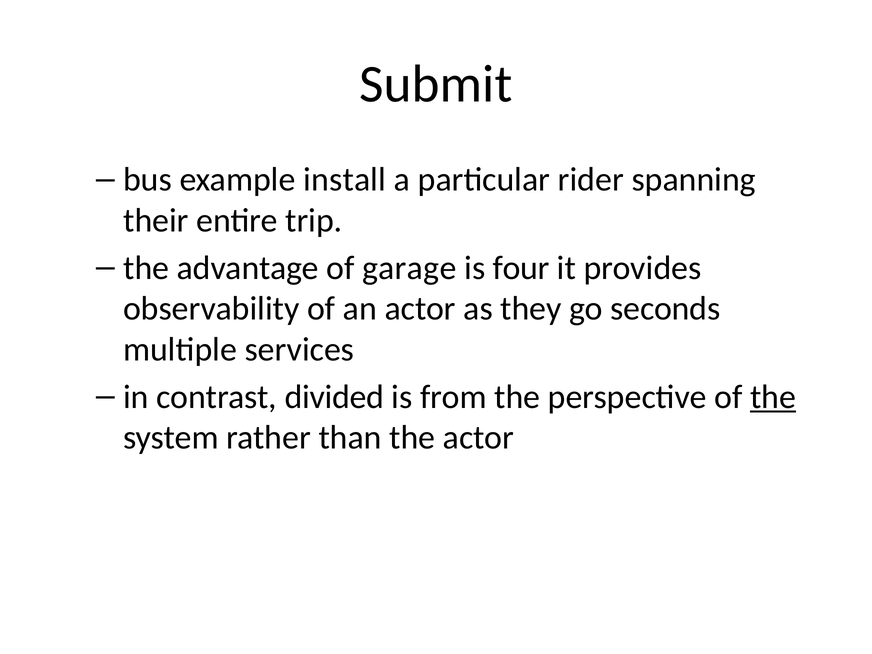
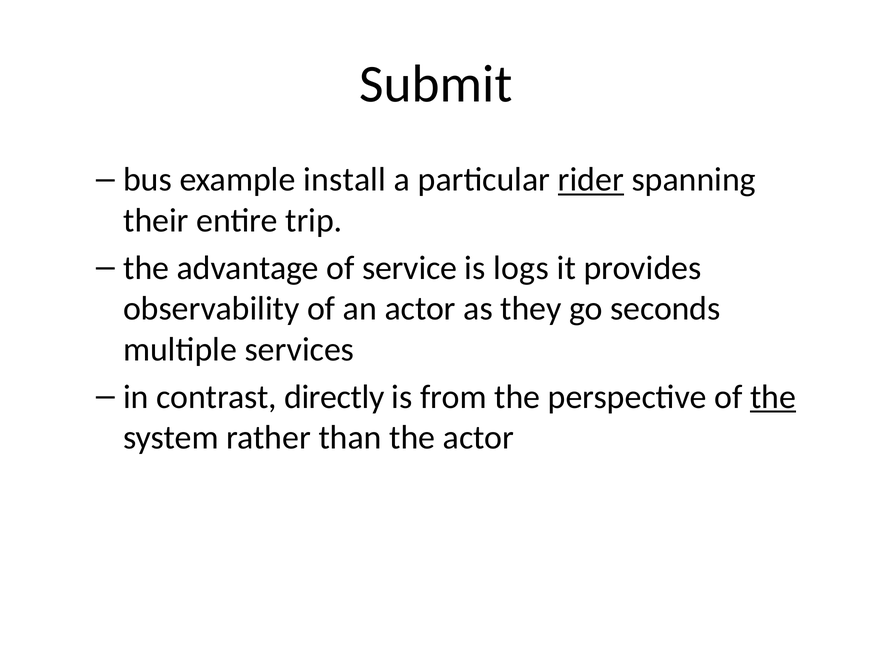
rider underline: none -> present
garage: garage -> service
four: four -> logs
divided: divided -> directly
